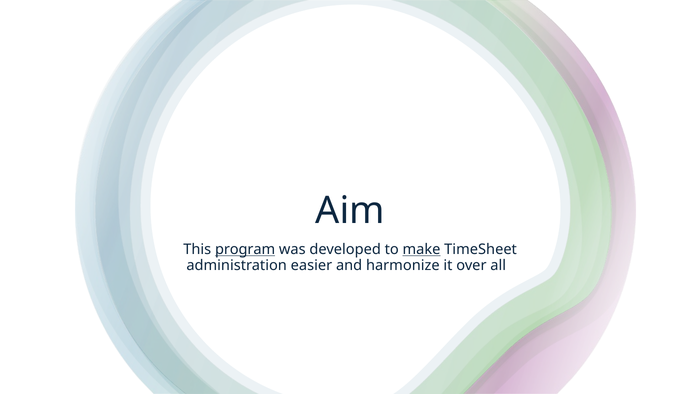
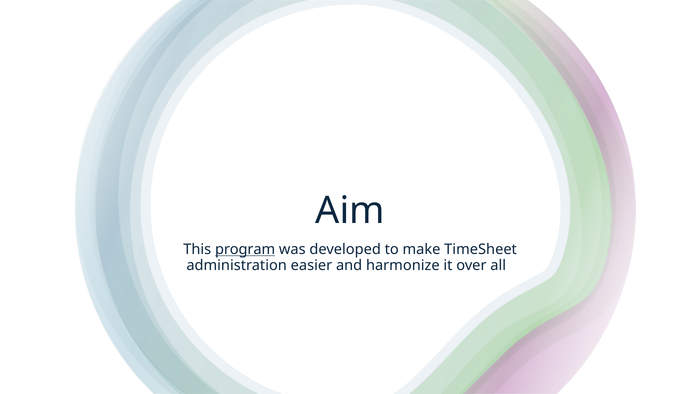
make underline: present -> none
